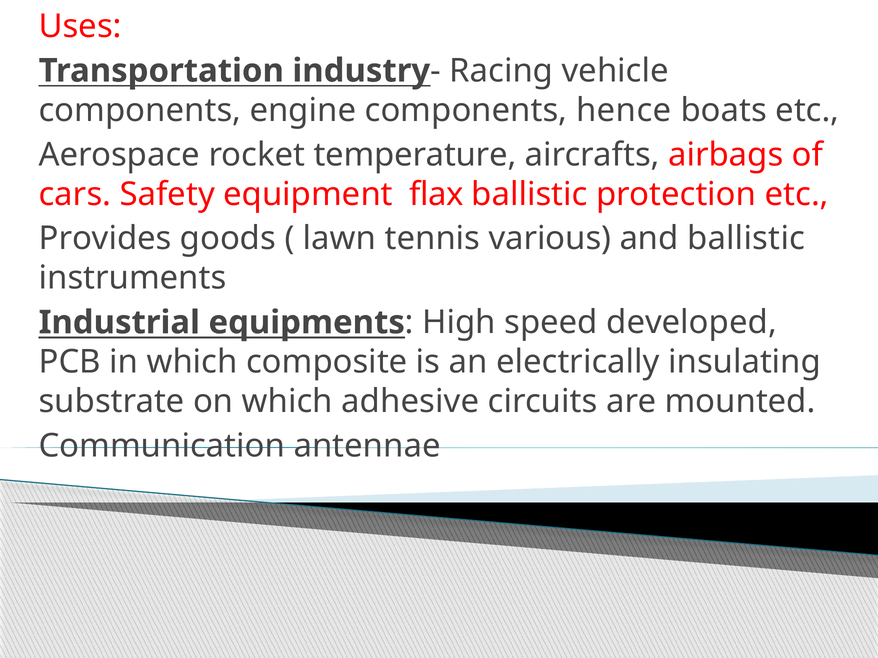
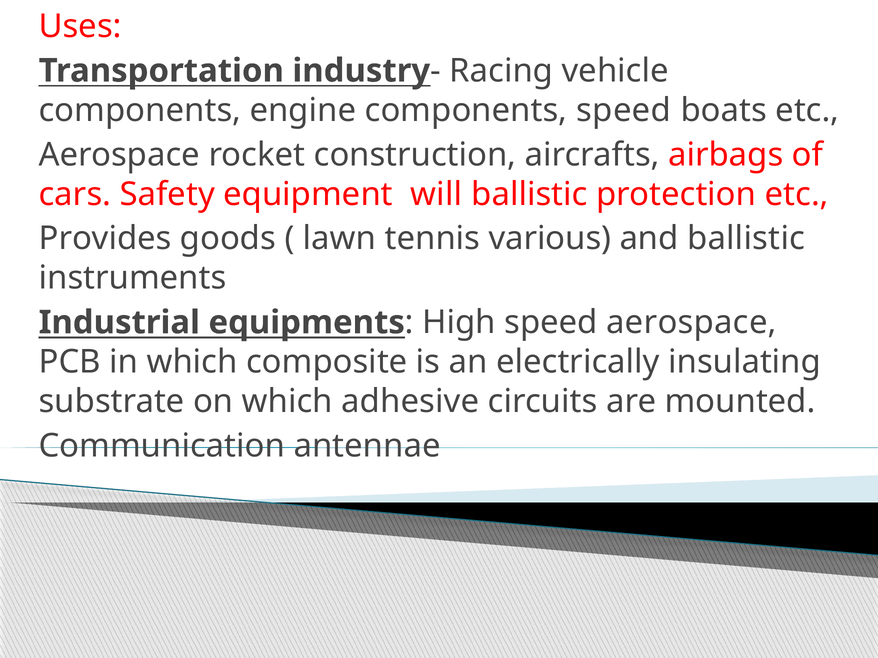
components hence: hence -> speed
temperature: temperature -> construction
flax: flax -> will
speed developed: developed -> aerospace
